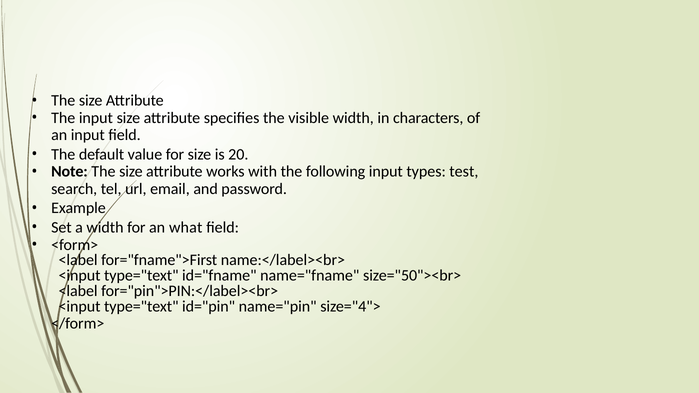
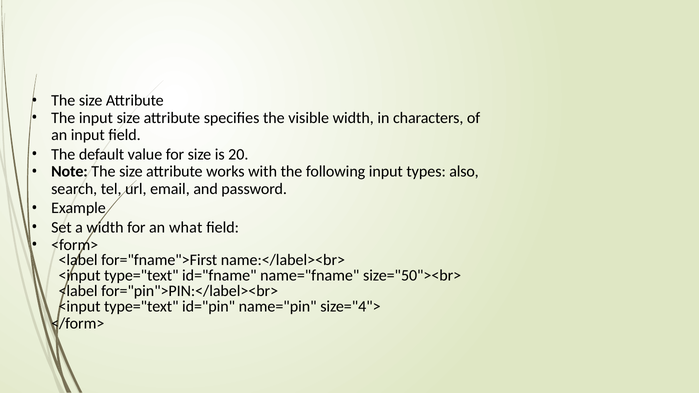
test: test -> also
